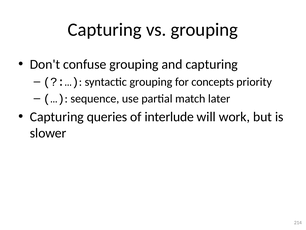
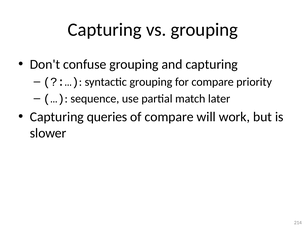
for concepts: concepts -> compare
of interlude: interlude -> compare
